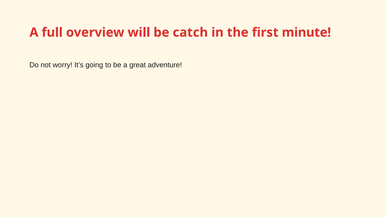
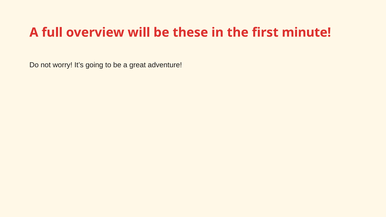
catch: catch -> these
